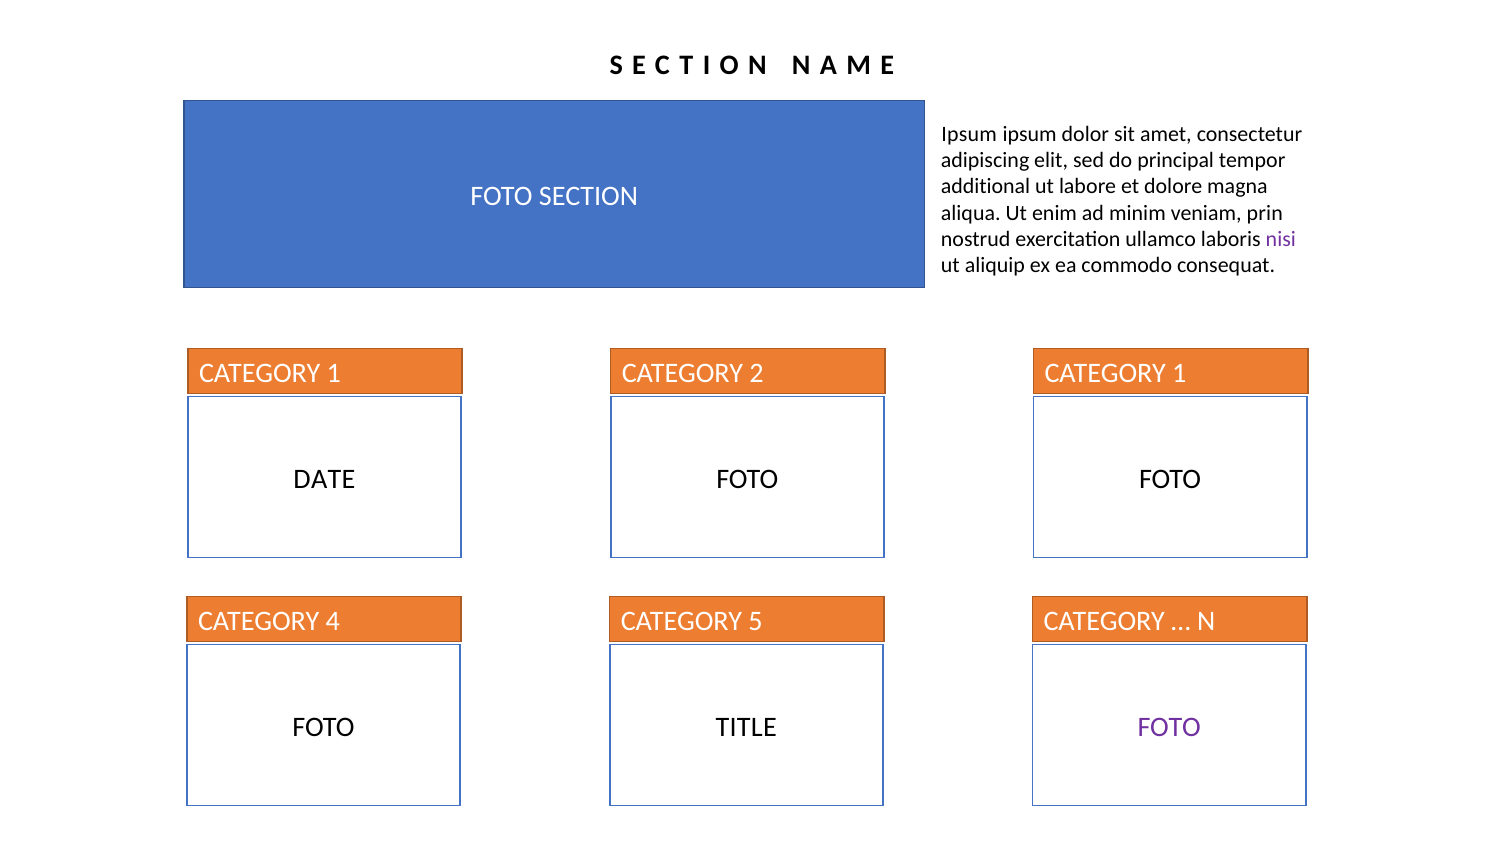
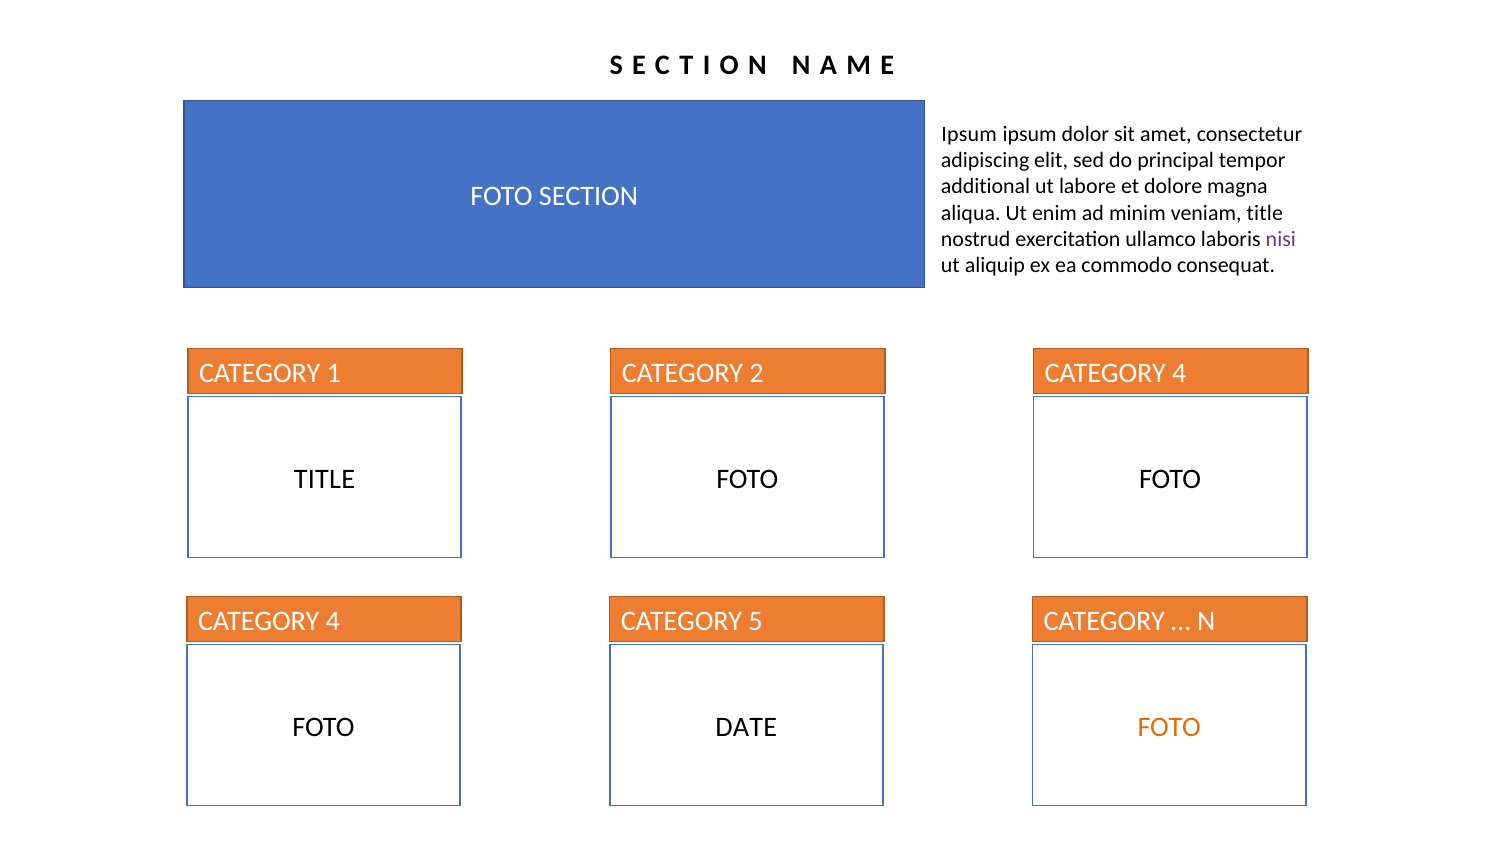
veniam prin: prin -> title
1 at (1179, 373): 1 -> 4
DATE at (324, 479): DATE -> TITLE
TITLE: TITLE -> DATE
FOTO at (1169, 727) colour: purple -> orange
